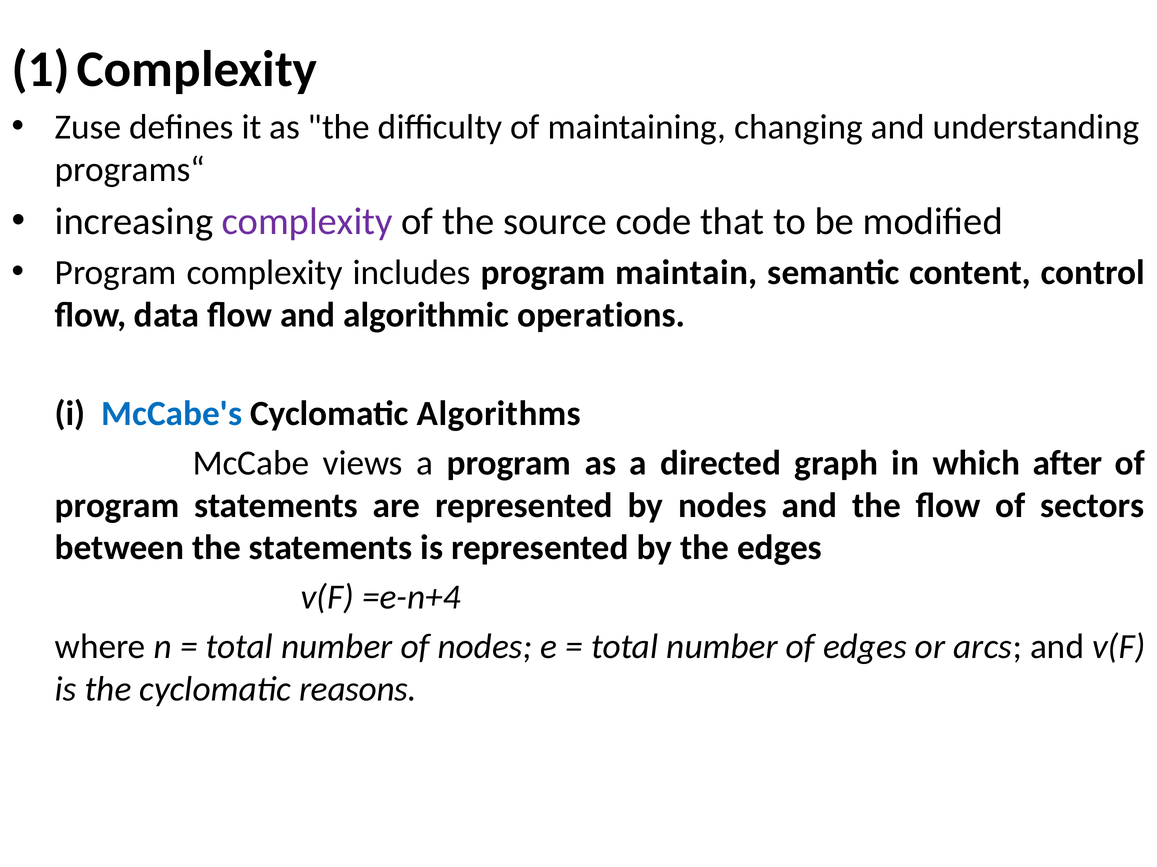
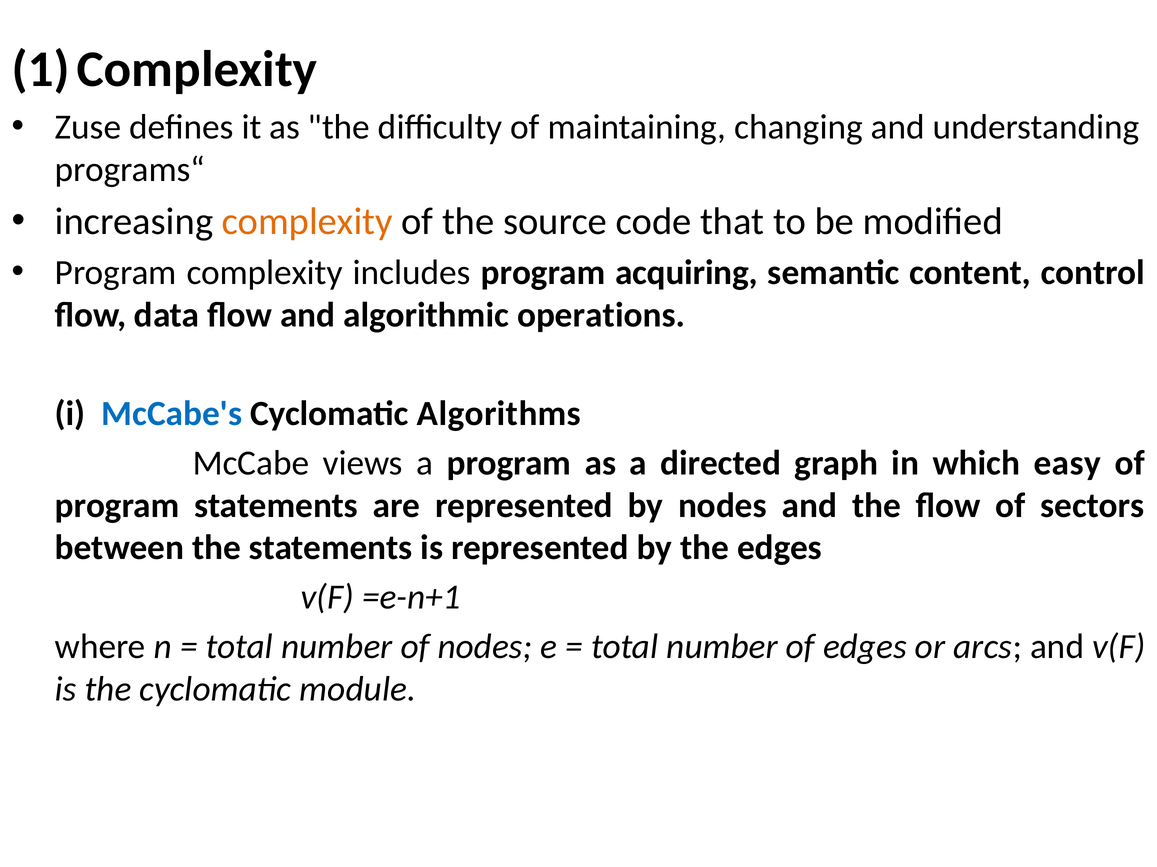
complexity at (307, 222) colour: purple -> orange
maintain: maintain -> acquiring
after: after -> easy
=e-n+4: =e-n+4 -> =e-n+1
reasons: reasons -> module
